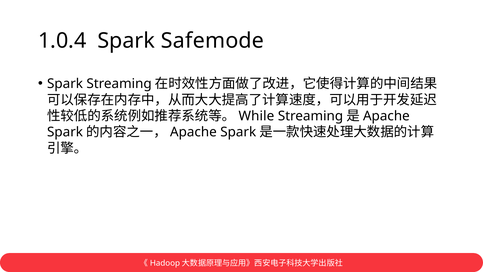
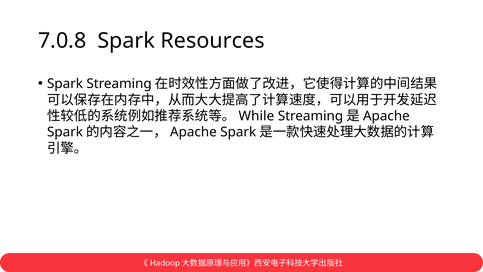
1.0.4: 1.0.4 -> 7.0.8
Safemode: Safemode -> Resources
